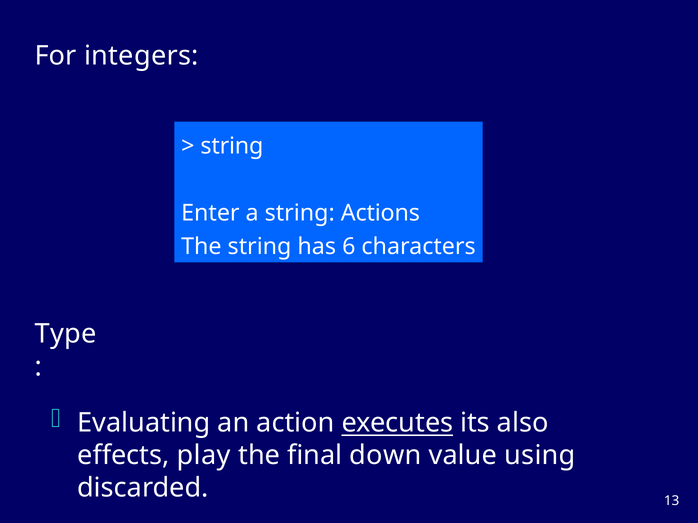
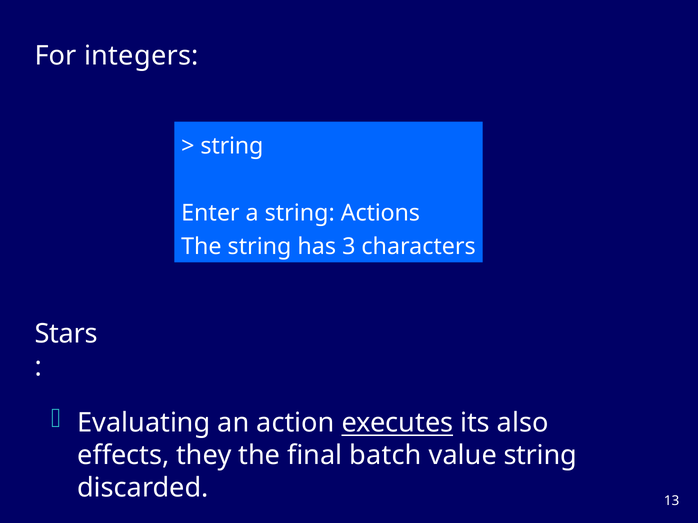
6: 6 -> 3
Type: Type -> Stars
play: play -> they
down: down -> batch
value using: using -> string
